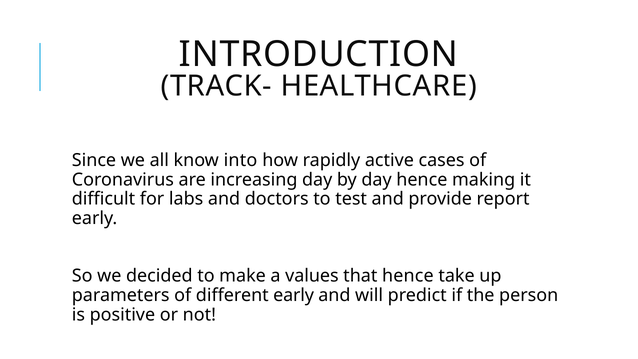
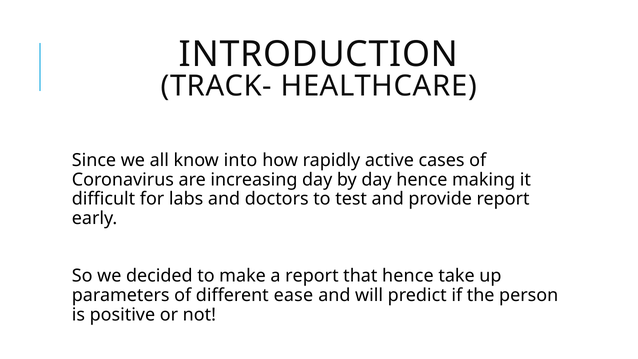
a values: values -> report
different early: early -> ease
